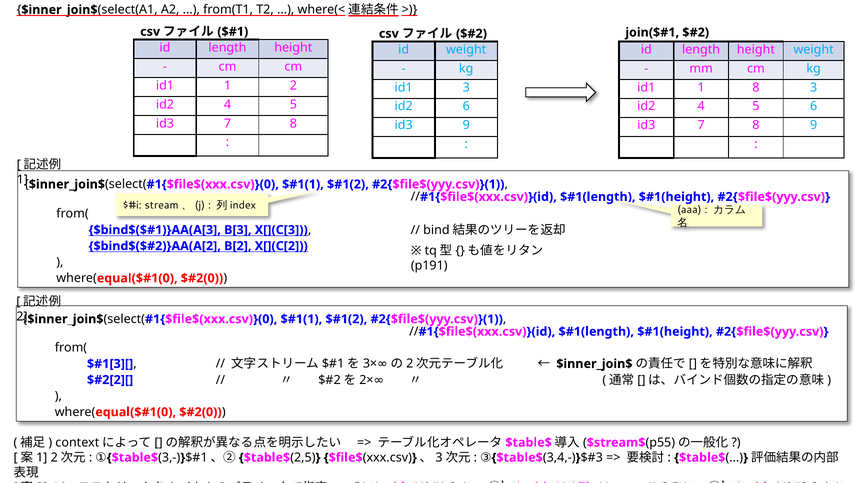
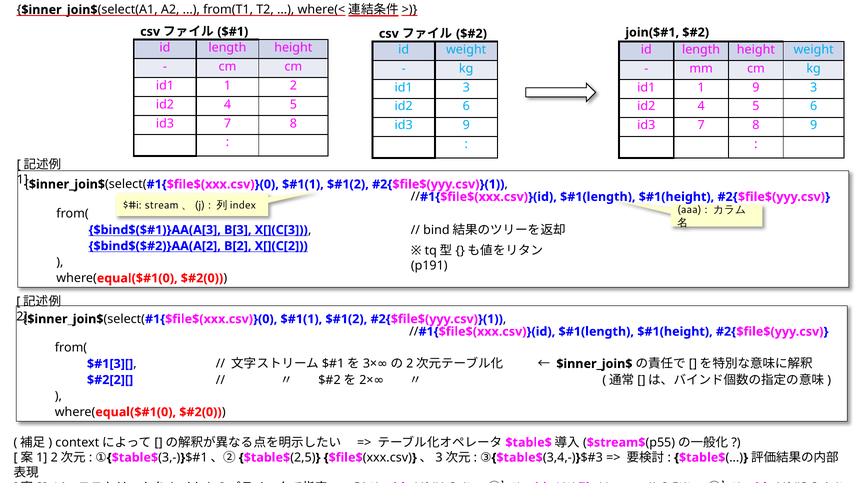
1 8: 8 -> 9
